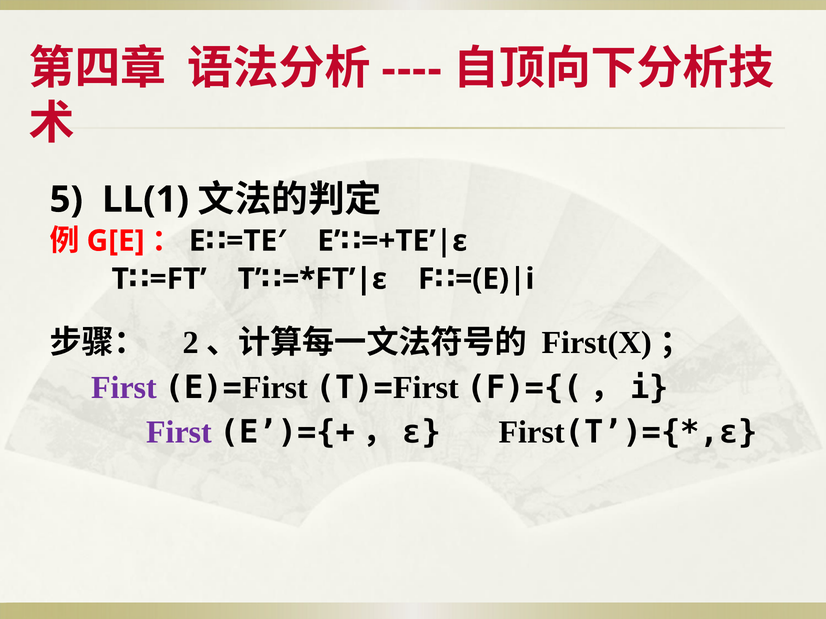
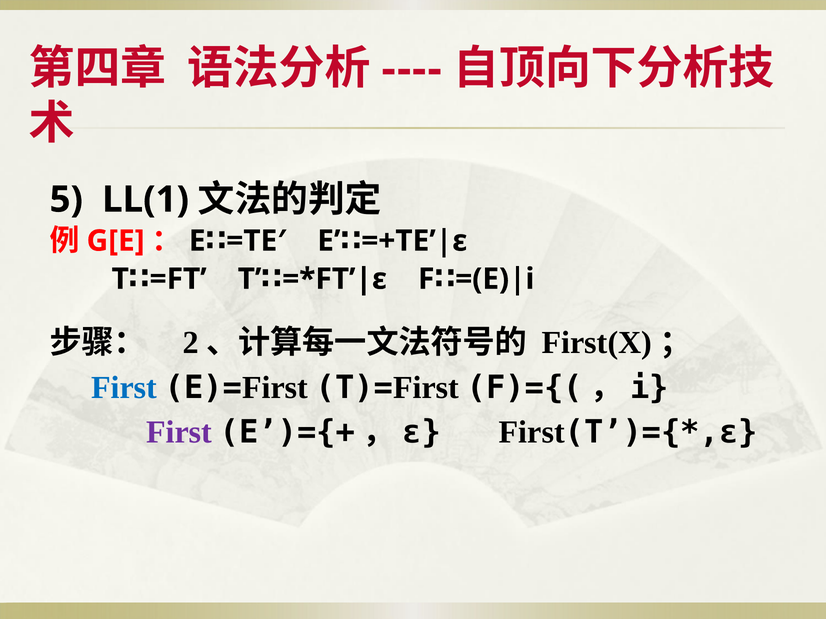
First at (124, 388) colour: purple -> blue
